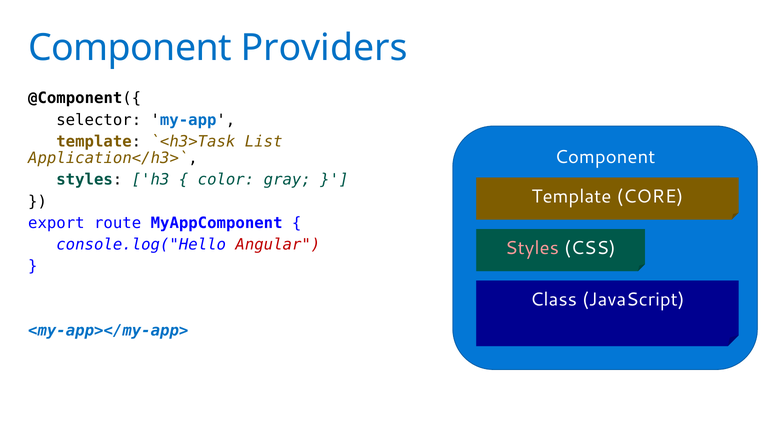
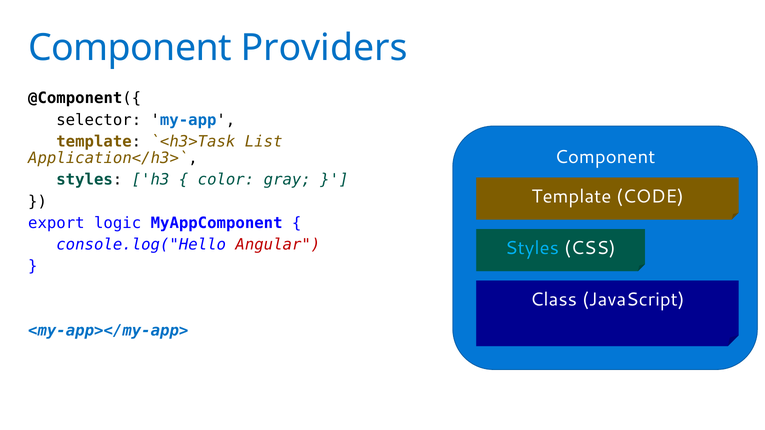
CORE: CORE -> CODE
route: route -> logic
Styles at (532, 248) colour: pink -> light blue
